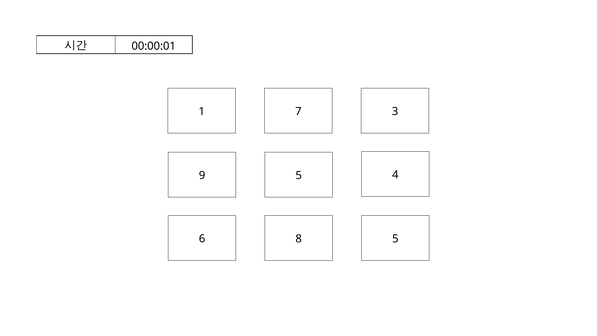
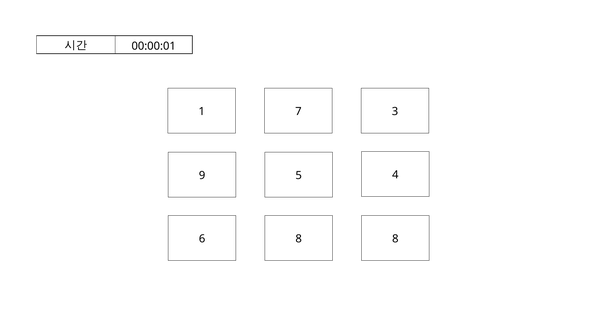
8 5: 5 -> 8
